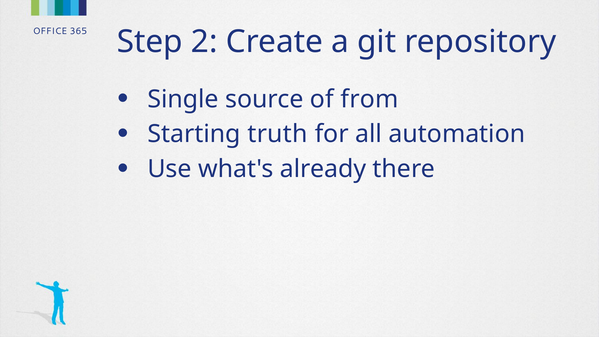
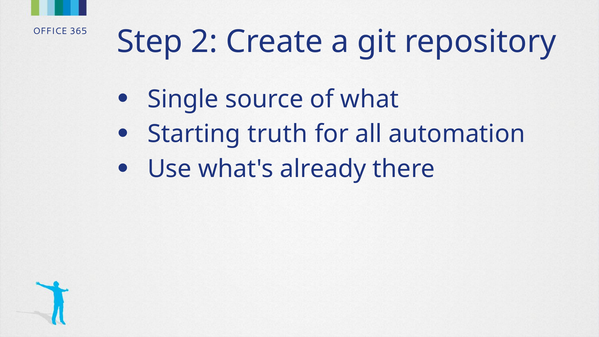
from: from -> what
